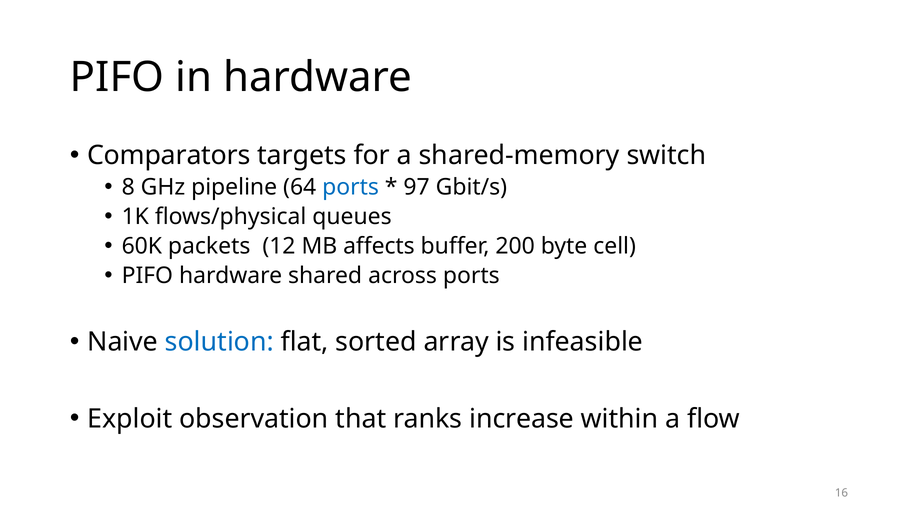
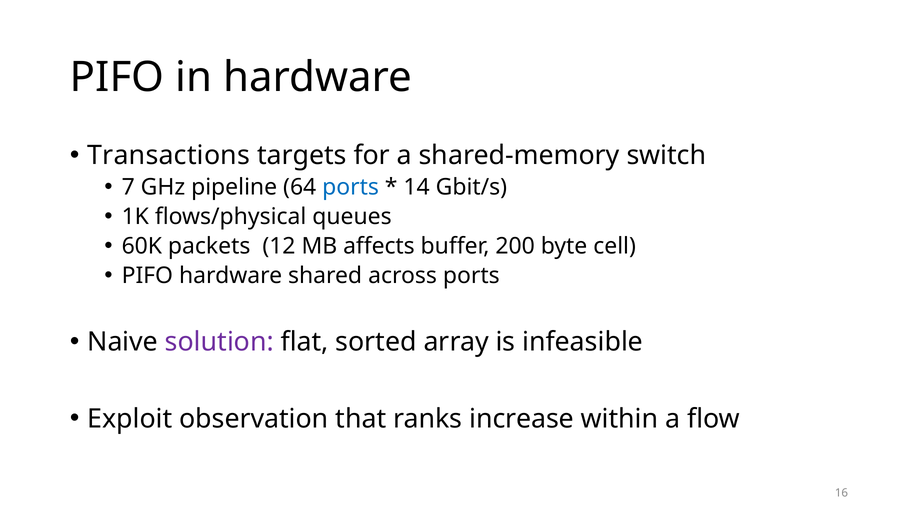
Comparators: Comparators -> Transactions
8: 8 -> 7
97: 97 -> 14
solution colour: blue -> purple
